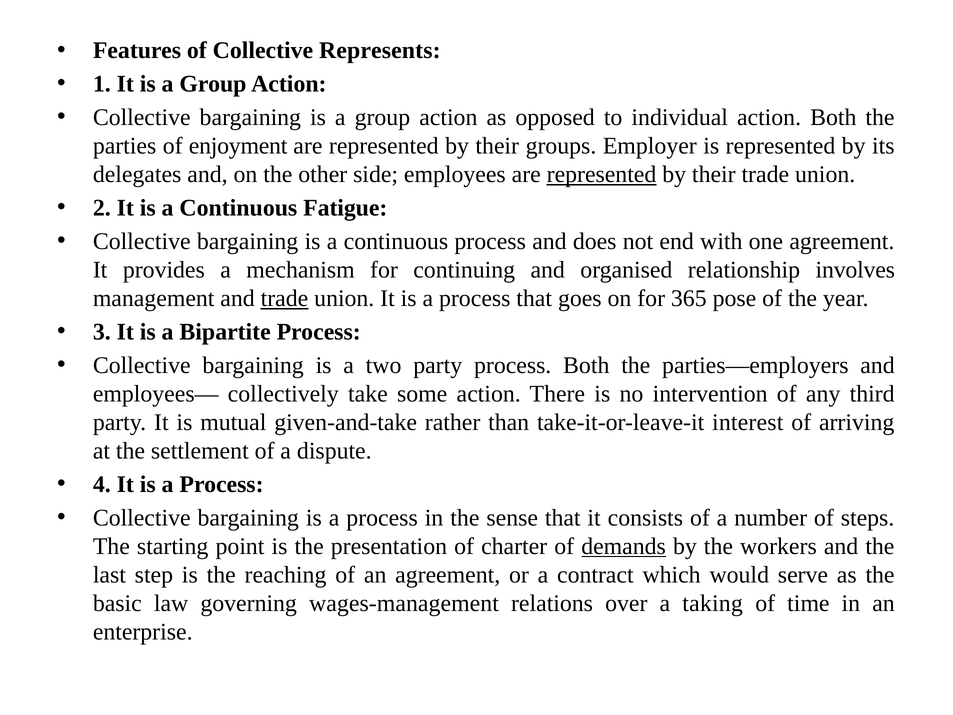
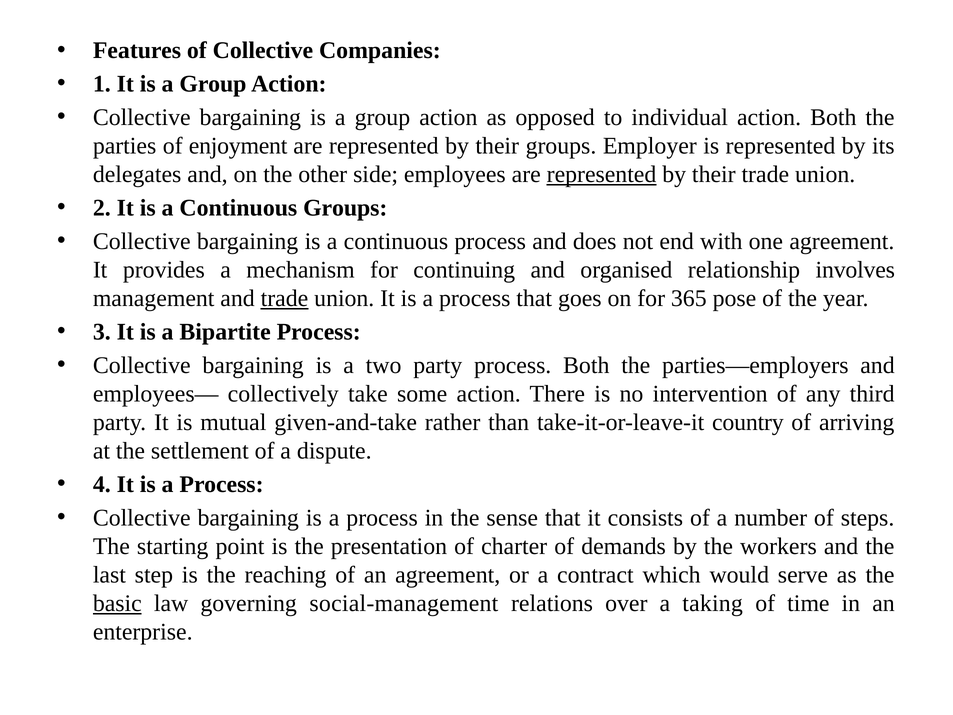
Represents: Represents -> Companies
Continuous Fatigue: Fatigue -> Groups
interest: interest -> country
demands underline: present -> none
basic underline: none -> present
wages-management: wages-management -> social-management
